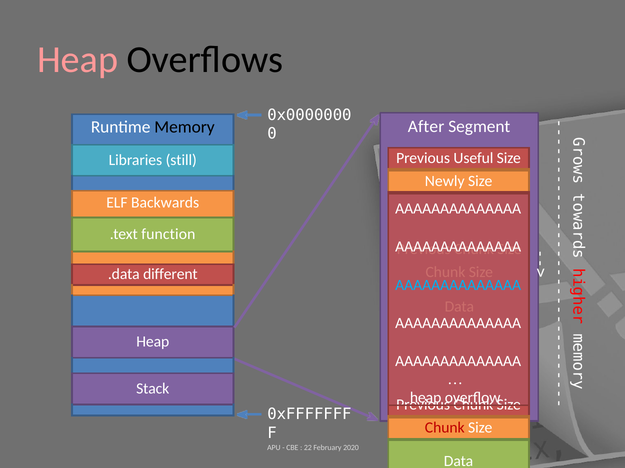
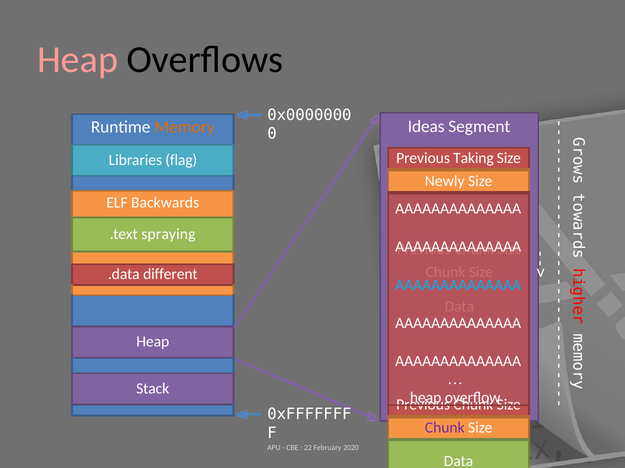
After: After -> Ideas
Memory colour: black -> orange
Useful: Useful -> Taking
still: still -> flag
function: function -> spraying
Chunk at (445, 429) colour: red -> purple
